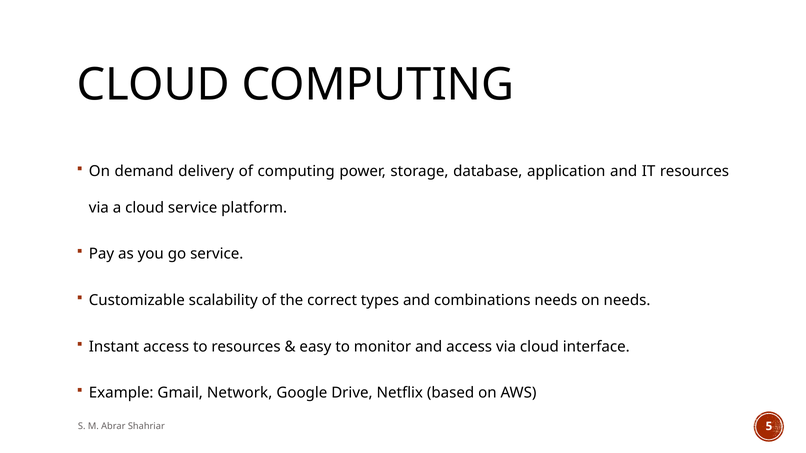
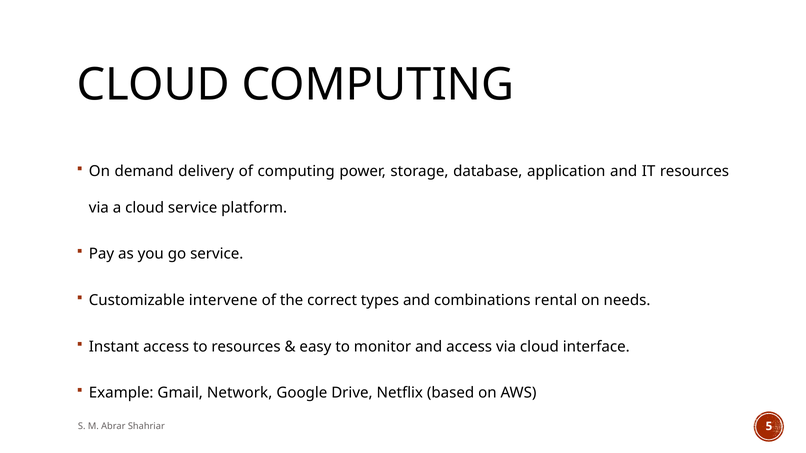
scalability: scalability -> intervene
combinations needs: needs -> rental
